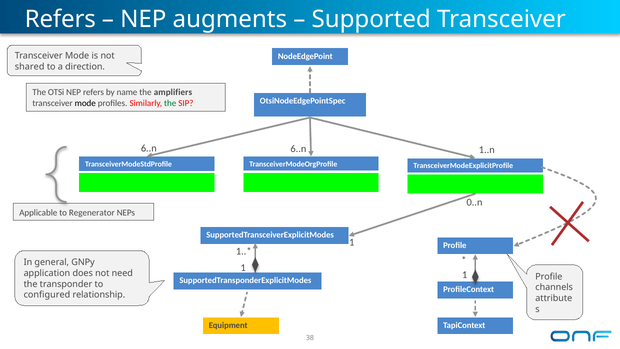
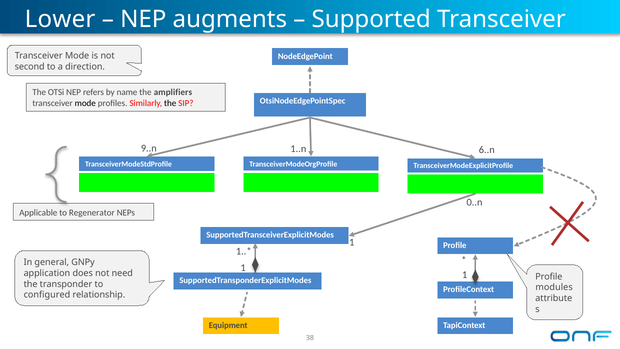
Refers at (60, 19): Refers -> Lower
shared: shared -> second
the at (170, 103) colour: green -> black
6..n at (149, 148): 6..n -> 9..n
6..n at (298, 149): 6..n -> 1..n
1..n: 1..n -> 6..n
channels: channels -> modules
